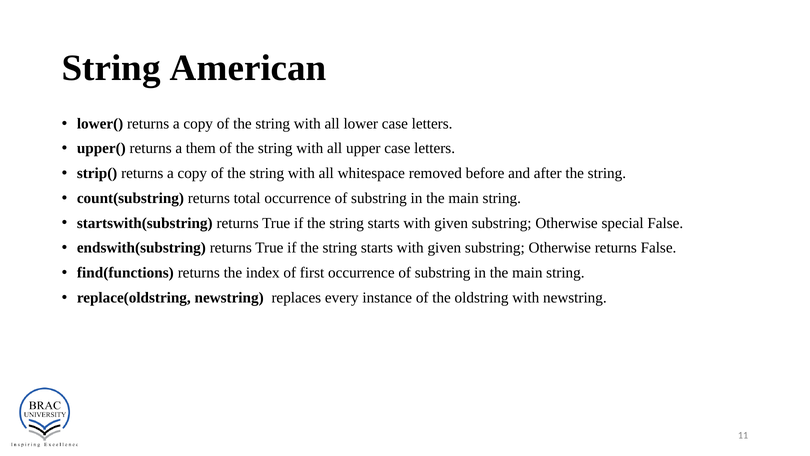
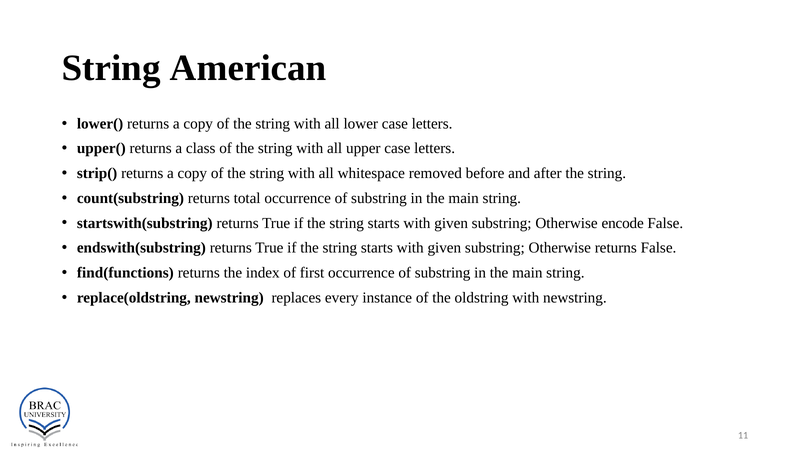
them: them -> class
special: special -> encode
